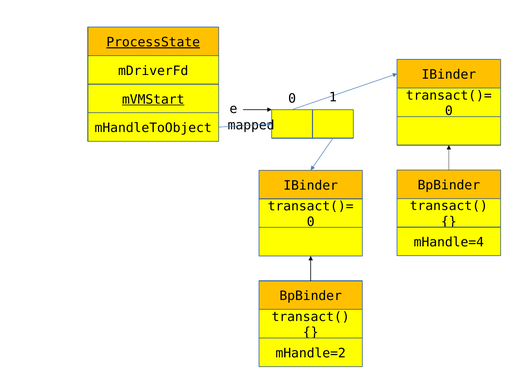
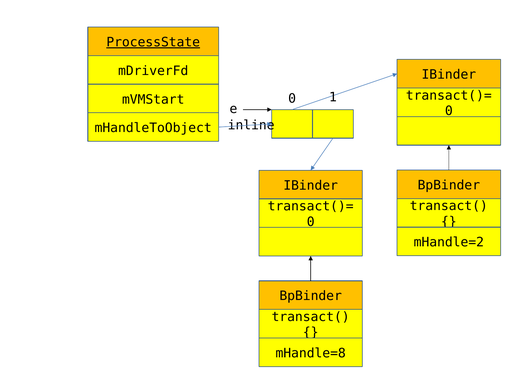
mVMStart underline: present -> none
mapped: mapped -> inline
mHandle=4: mHandle=4 -> mHandle=2
mHandle=2: mHandle=2 -> mHandle=8
